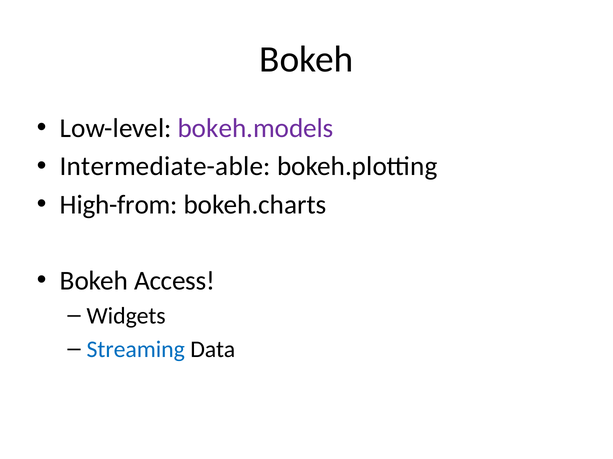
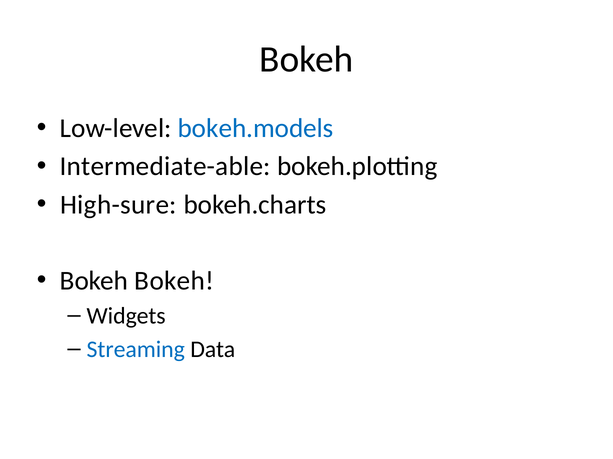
bokeh.models colour: purple -> blue
High-from: High-from -> High-sure
Bokeh Access: Access -> Bokeh
